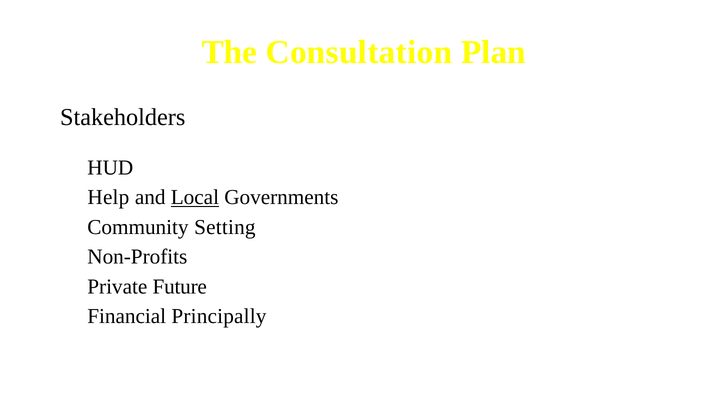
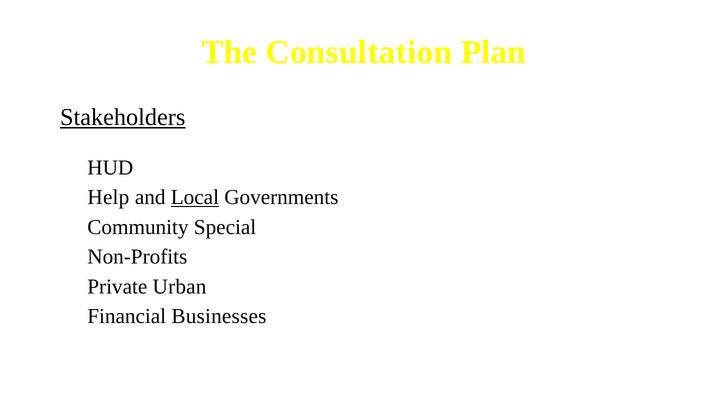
Stakeholders underline: none -> present
Setting: Setting -> Special
Future: Future -> Urban
Principally: Principally -> Businesses
